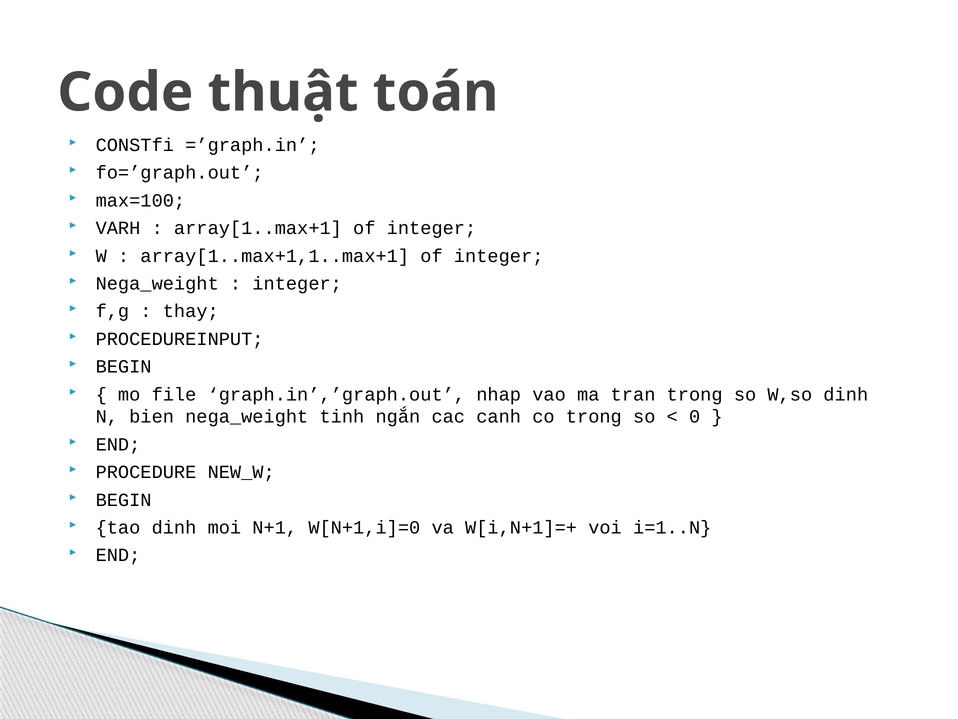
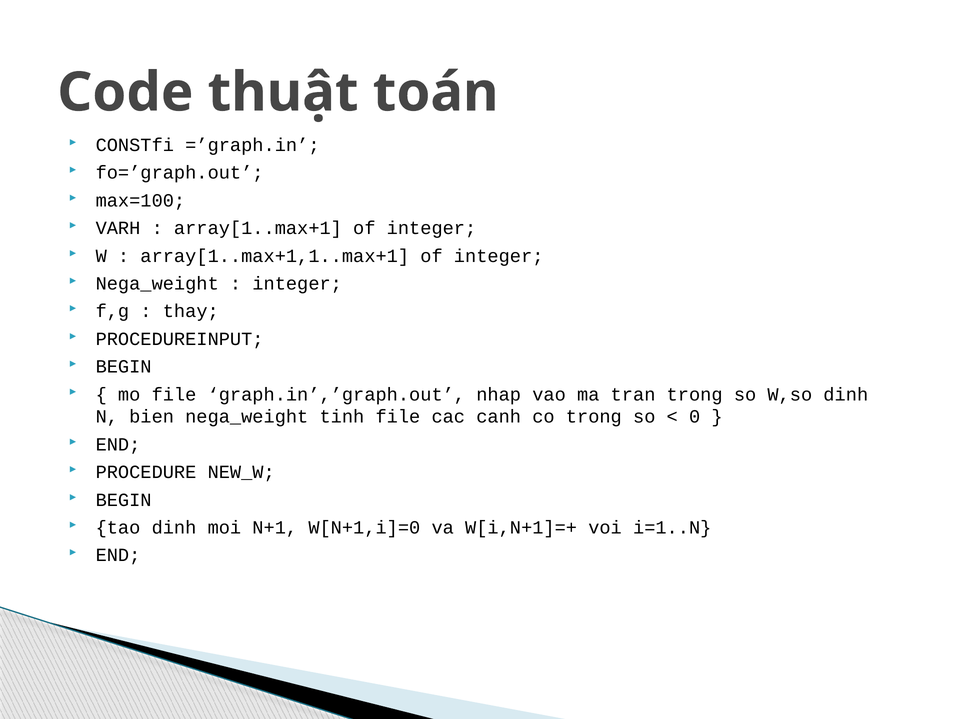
tinh ngắn: ngắn -> file
